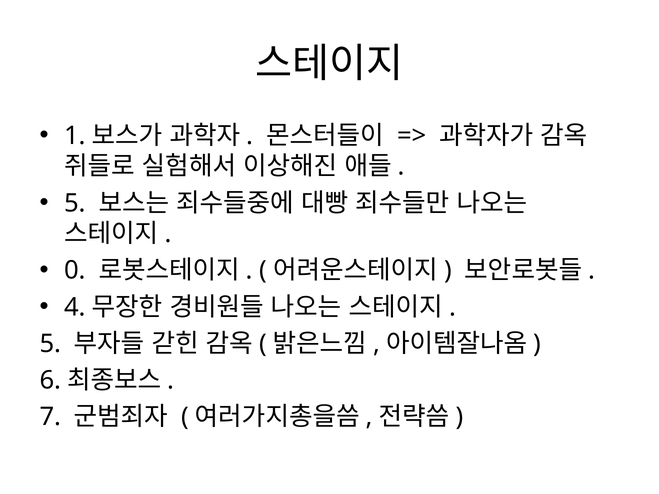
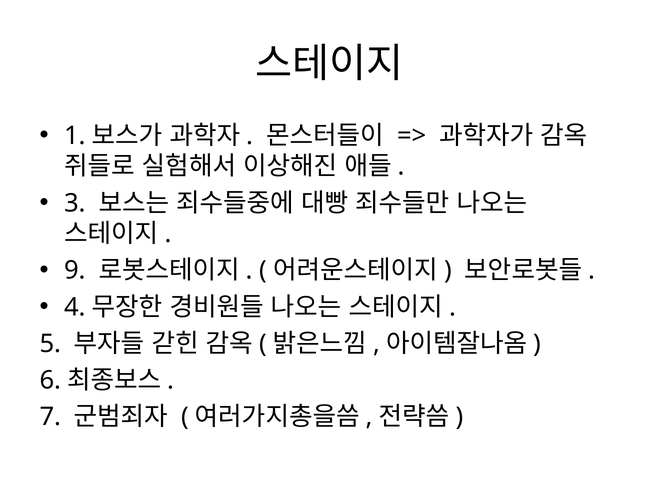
5 at (75, 203): 5 -> 3
0: 0 -> 9
